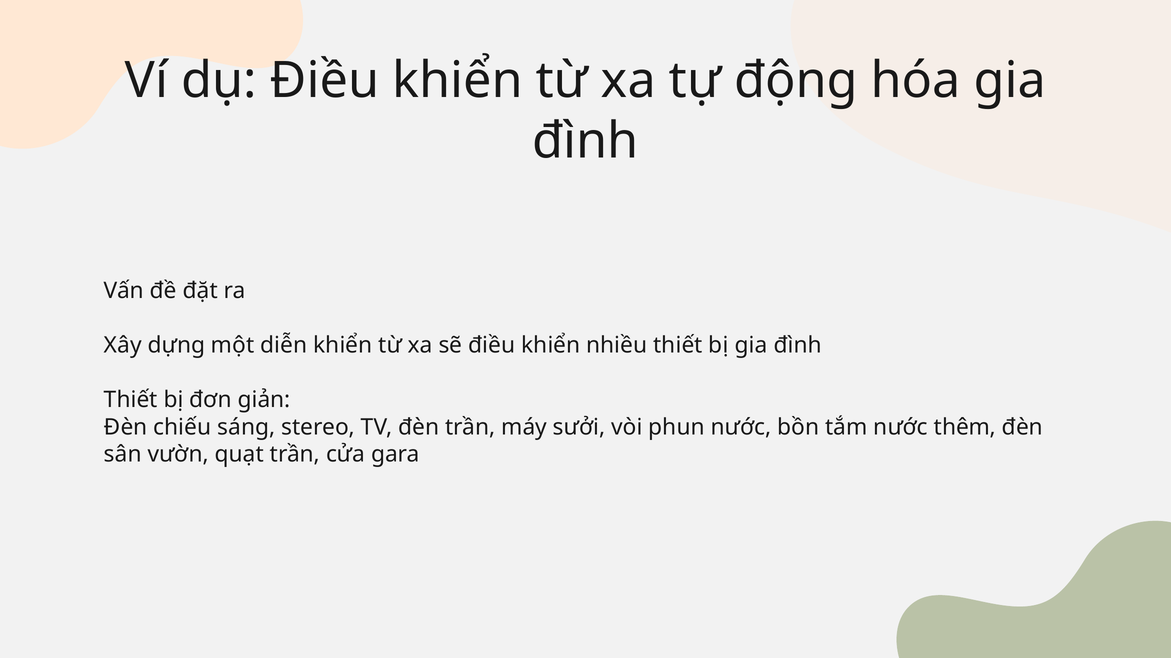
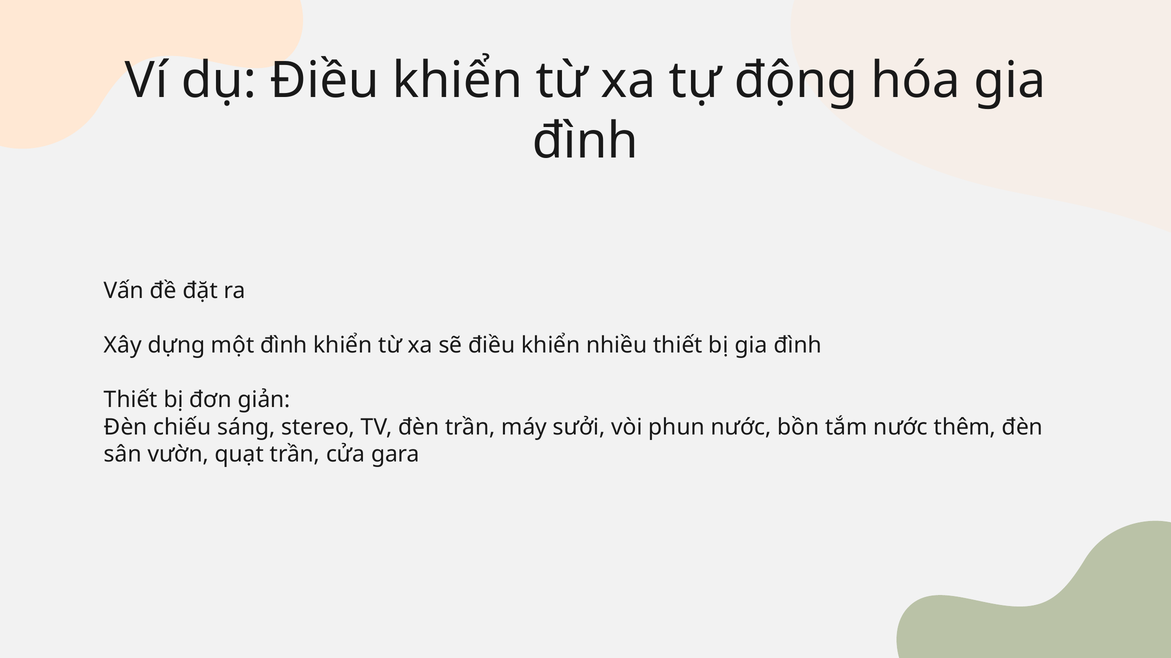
một diễn: diễn -> đình
